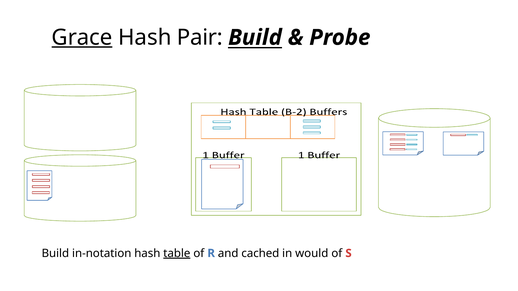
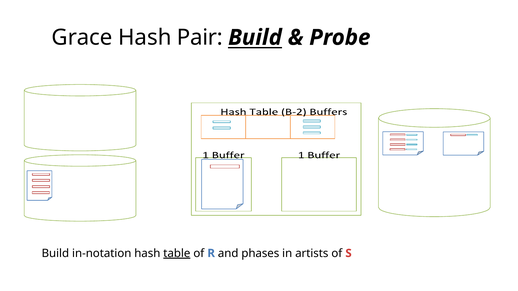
Grace underline: present -> none
cached: cached -> phases
would: would -> artists
